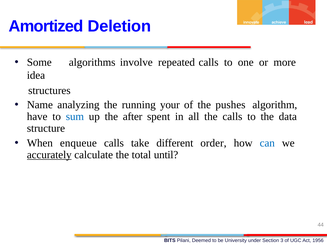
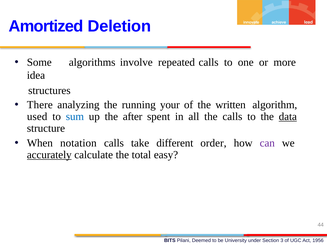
Name: Name -> There
pushes: pushes -> written
have: have -> used
data underline: none -> present
enqueue: enqueue -> notation
can colour: blue -> purple
until: until -> easy
